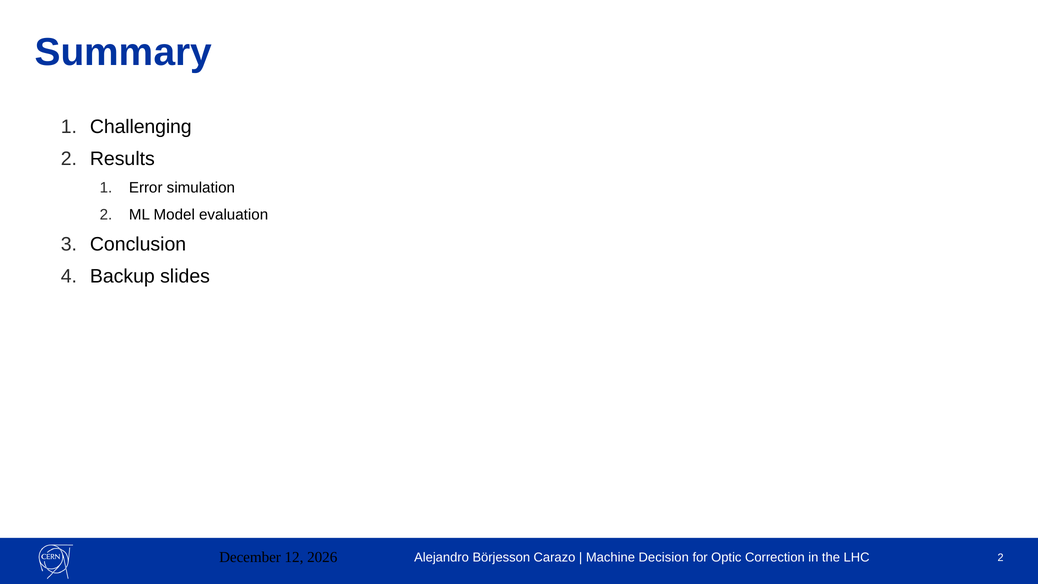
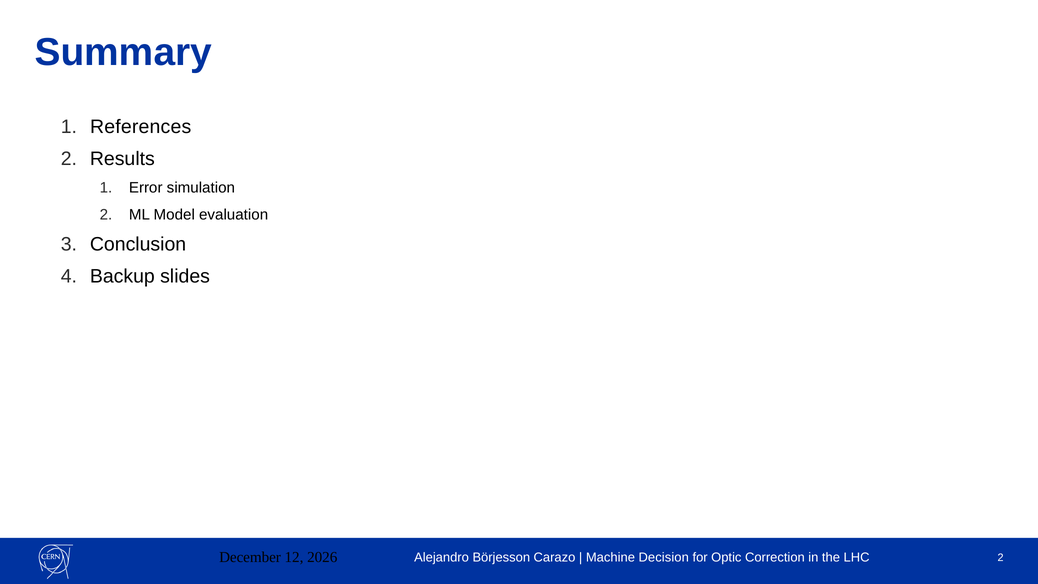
Challenging: Challenging -> References
